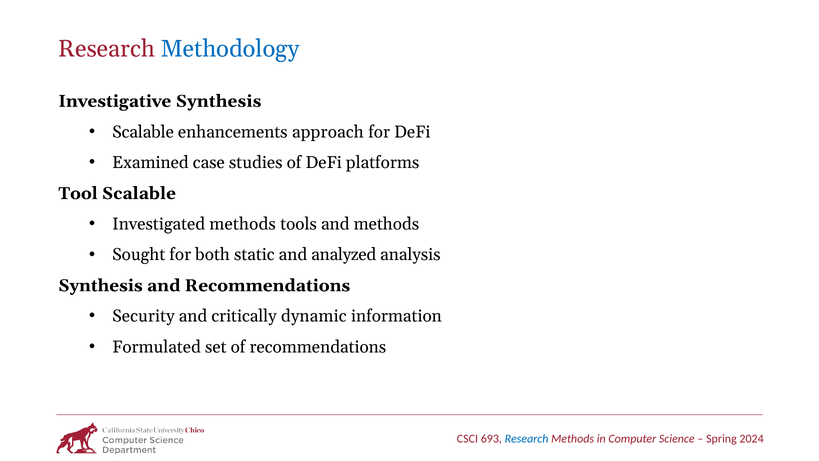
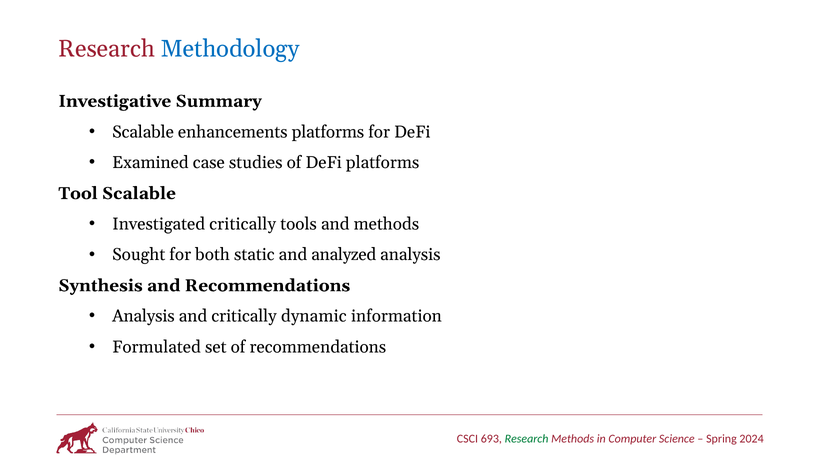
Investigative Synthesis: Synthesis -> Summary
enhancements approach: approach -> platforms
Investigated methods: methods -> critically
Security at (143, 316): Security -> Analysis
Research at (527, 439) colour: blue -> green
